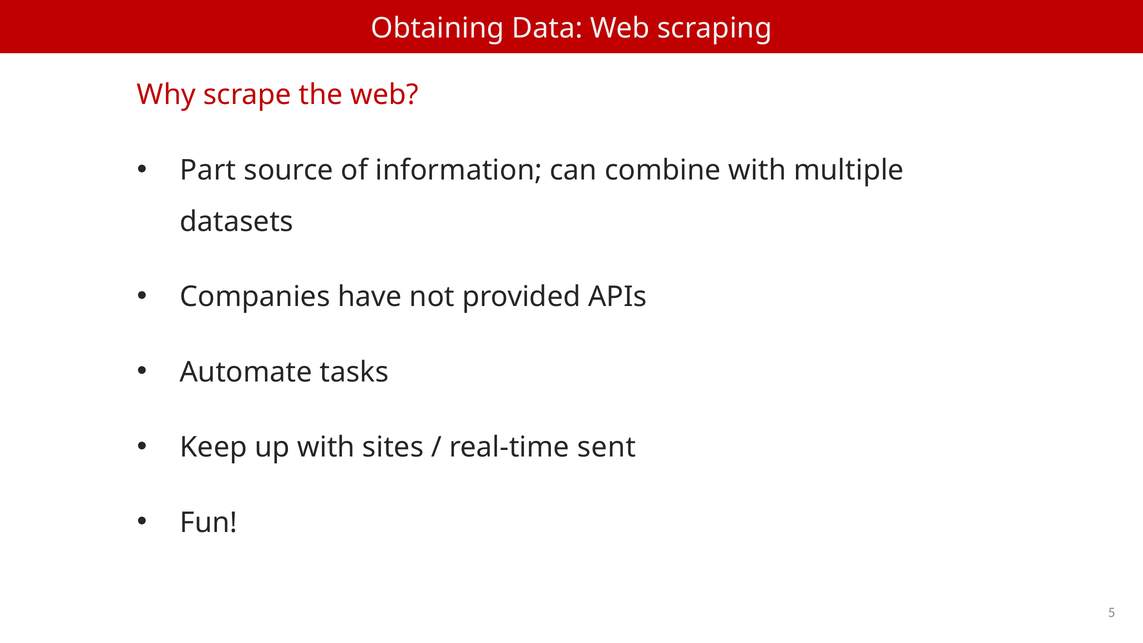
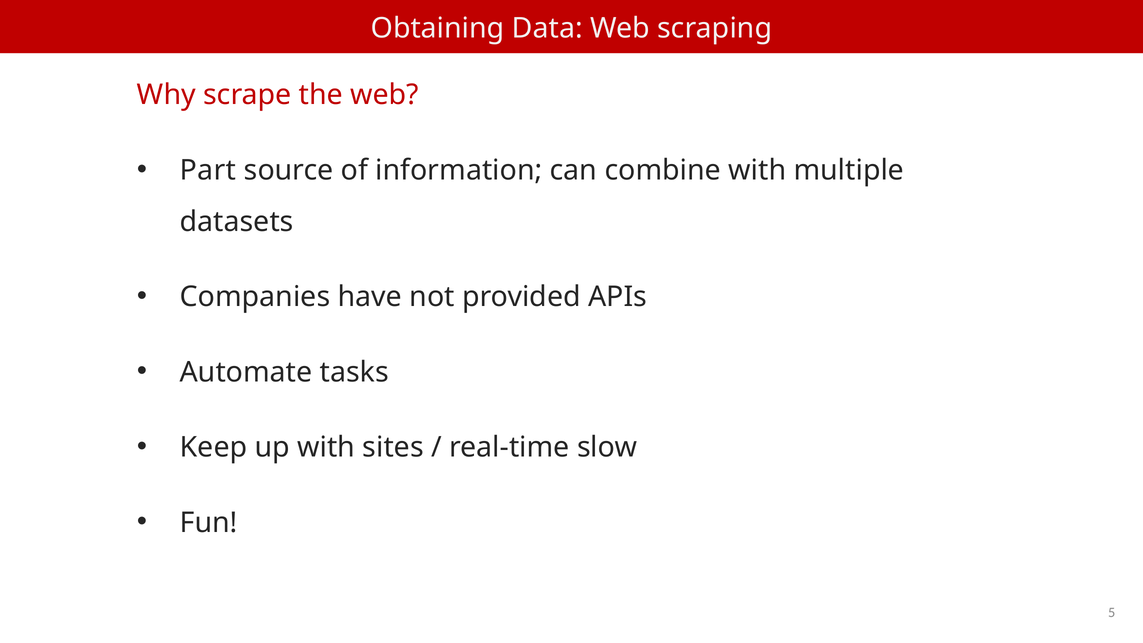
sent: sent -> slow
